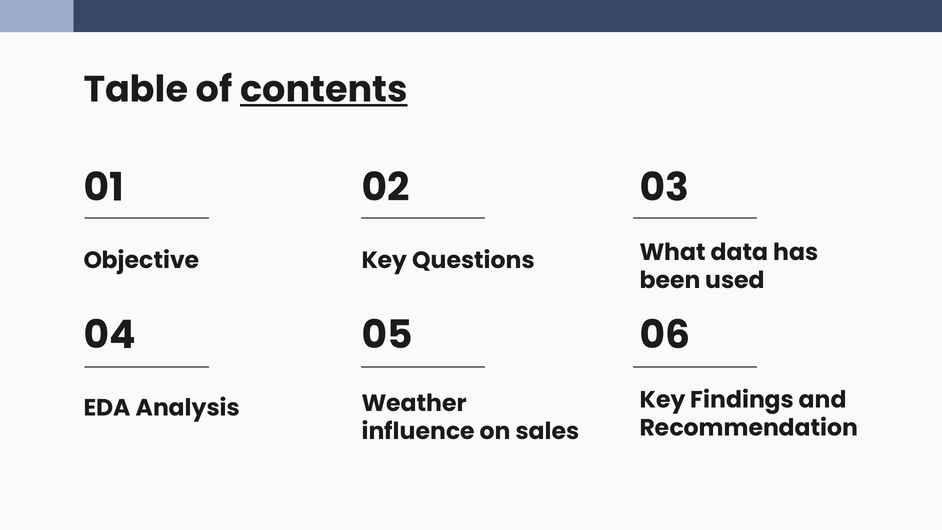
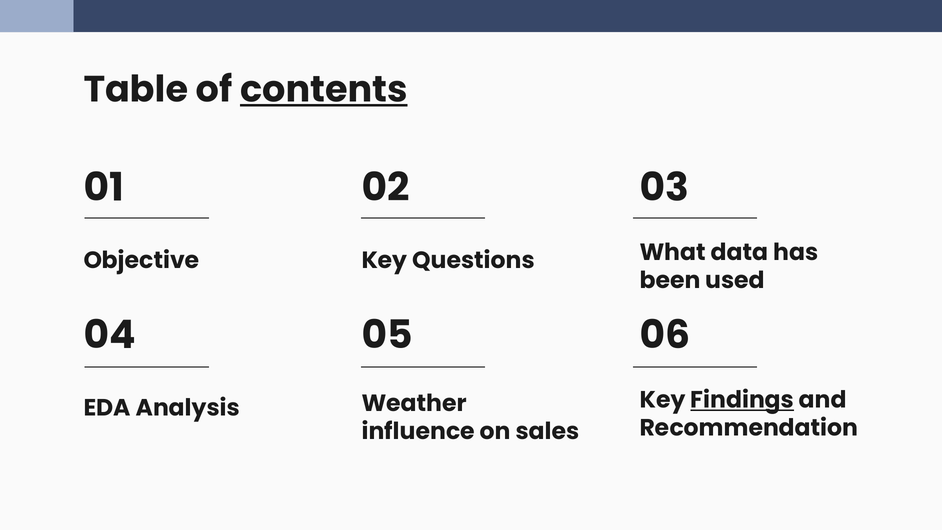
Findings underline: none -> present
